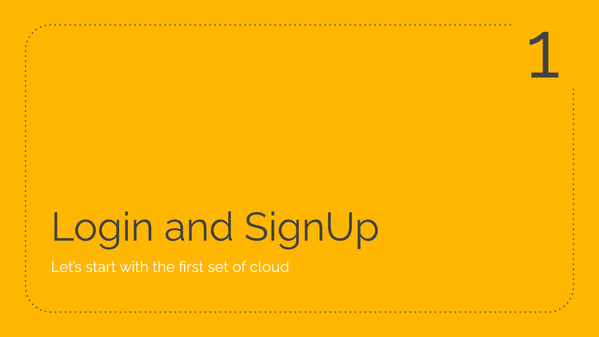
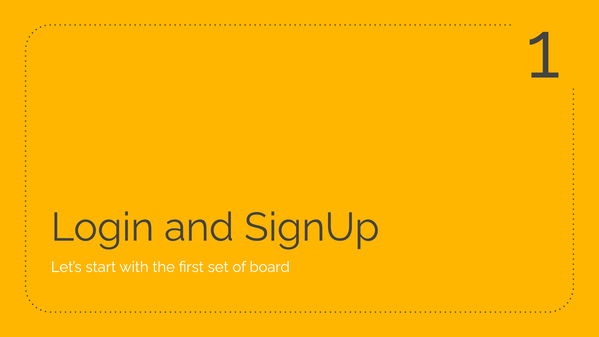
cloud: cloud -> board
